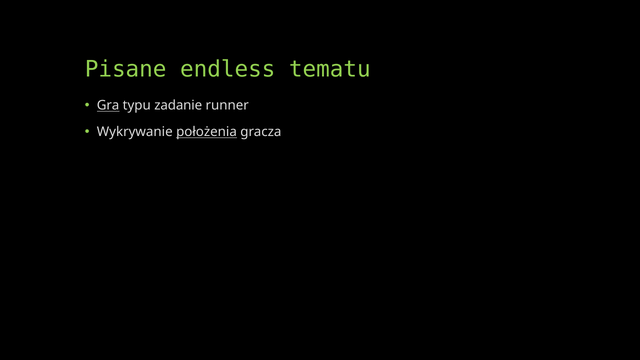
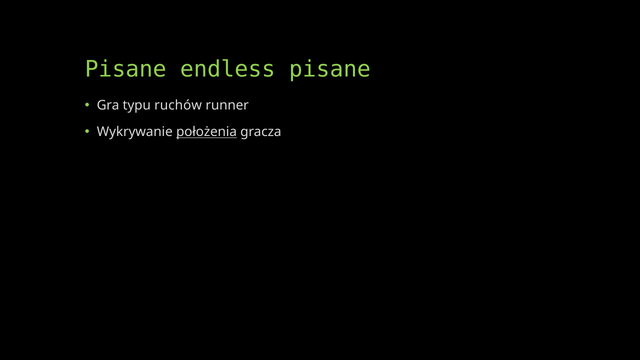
endless tematu: tematu -> pisane
Gra underline: present -> none
zadanie: zadanie -> ruchów
